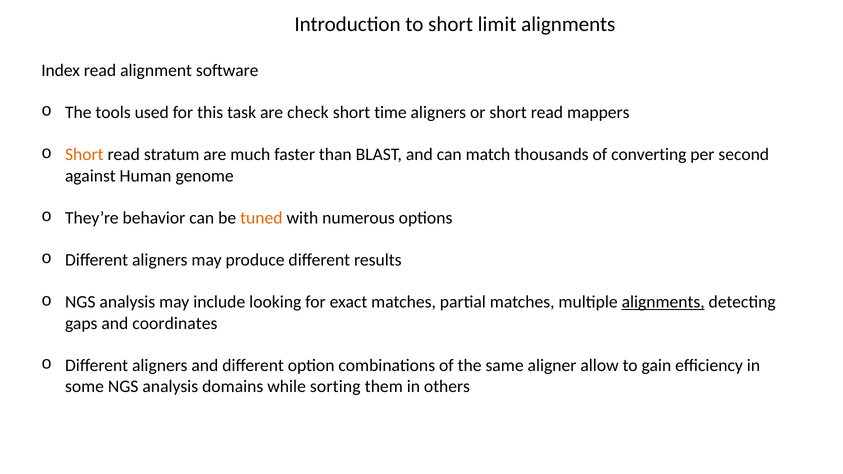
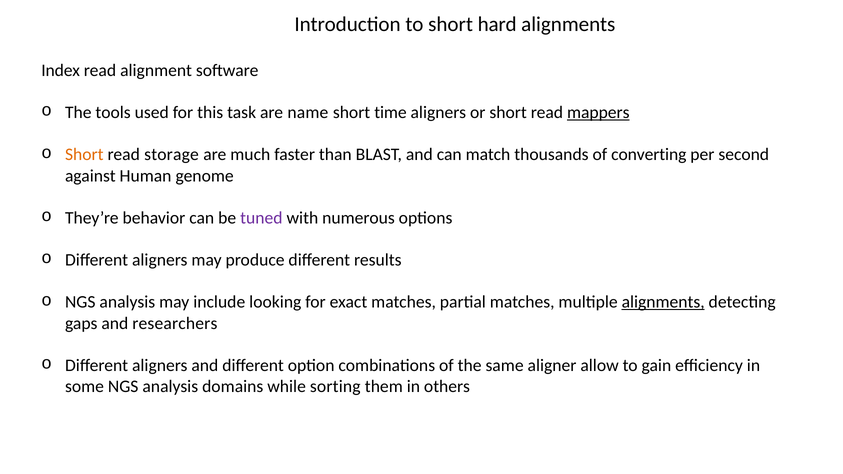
limit: limit -> hard
check: check -> name
mappers underline: none -> present
stratum: stratum -> storage
tuned colour: orange -> purple
coordinates: coordinates -> researchers
